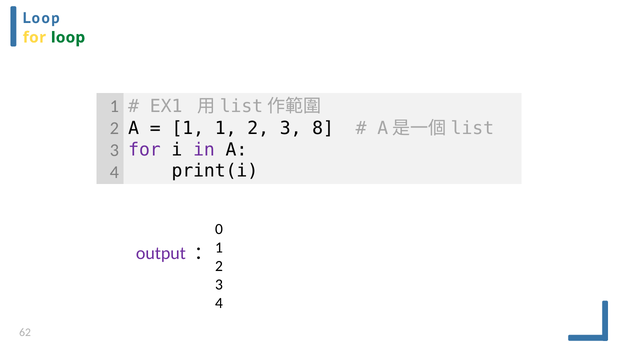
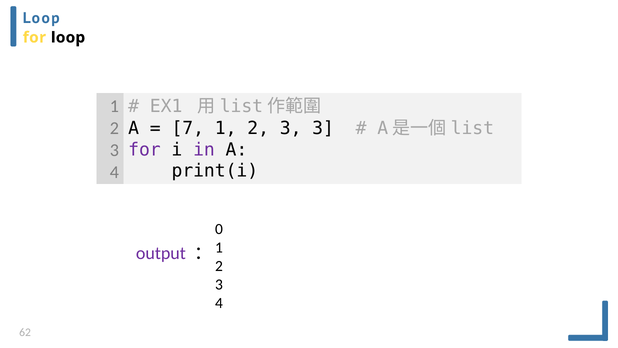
loop at (68, 37) colour: green -> black
1 at (188, 128): 1 -> 7
3 8: 8 -> 3
